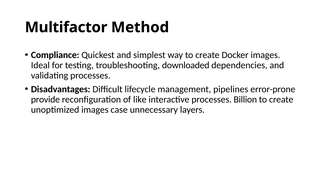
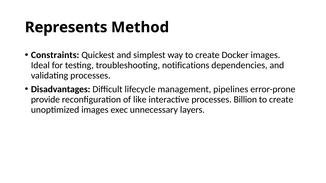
Multifactor: Multifactor -> Represents
Compliance: Compliance -> Constraints
downloaded: downloaded -> notifications
case: case -> exec
